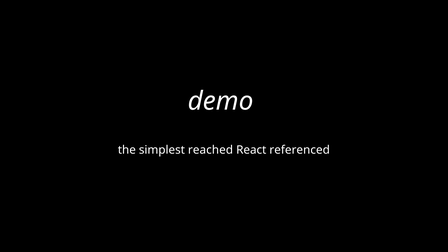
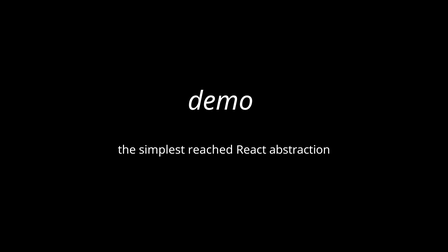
referenced: referenced -> abstraction
